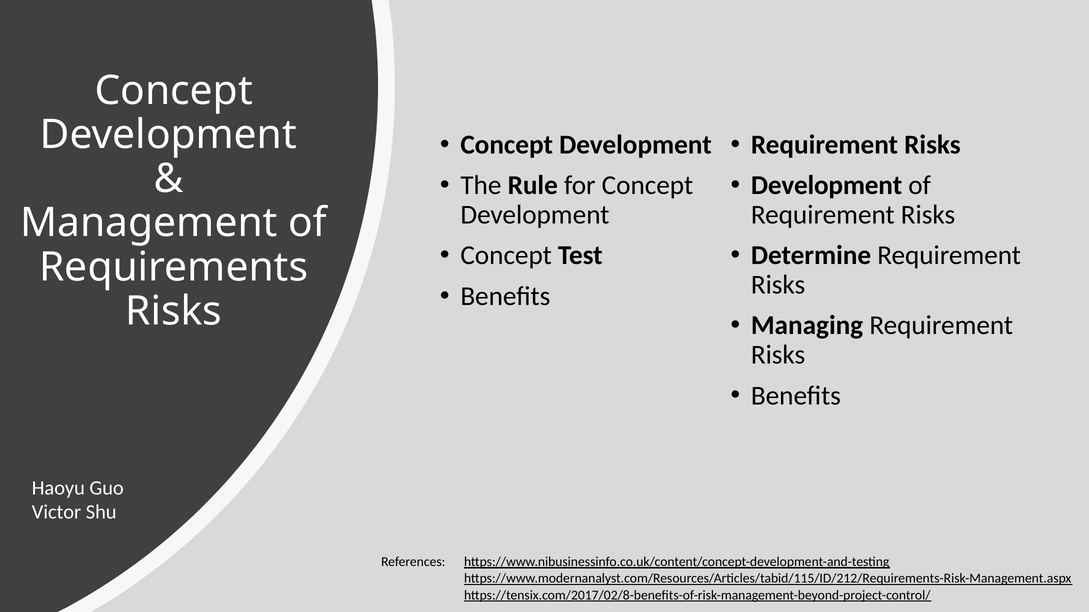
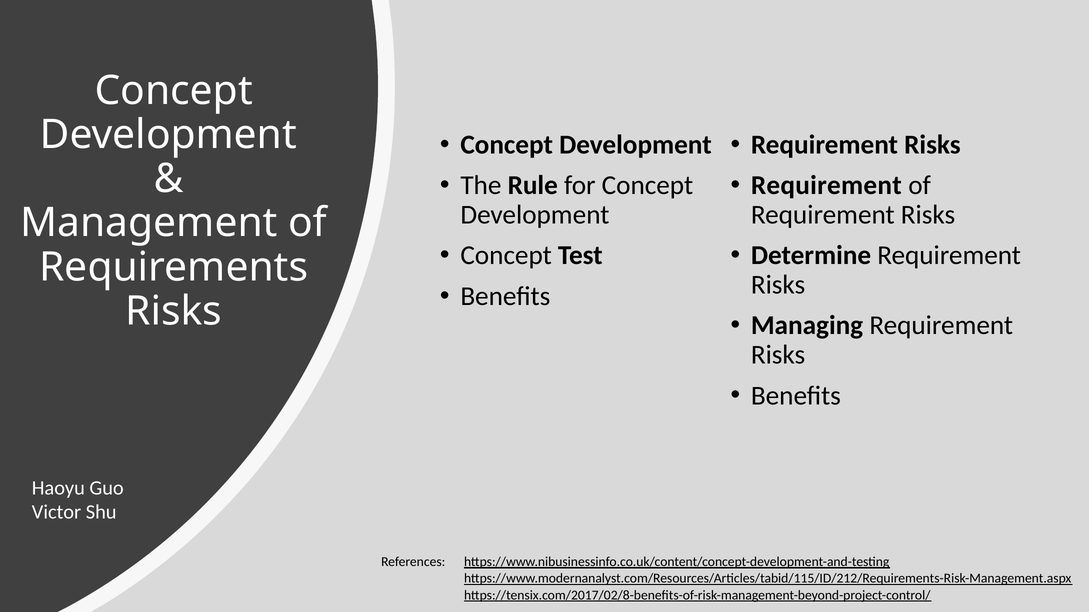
Development at (827, 186): Development -> Requirement
